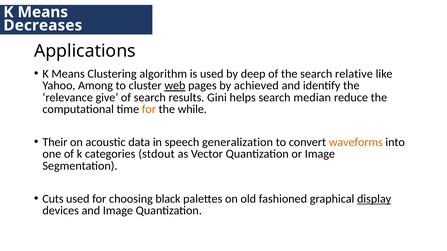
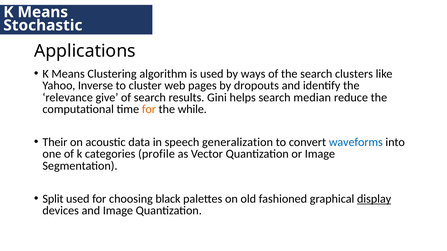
Decreases: Decreases -> Stochastic
deep: deep -> ways
relative: relative -> clusters
Among: Among -> Inverse
web underline: present -> none
achieved: achieved -> dropouts
waveforms colour: orange -> blue
stdout: stdout -> profile
Cuts: Cuts -> Split
